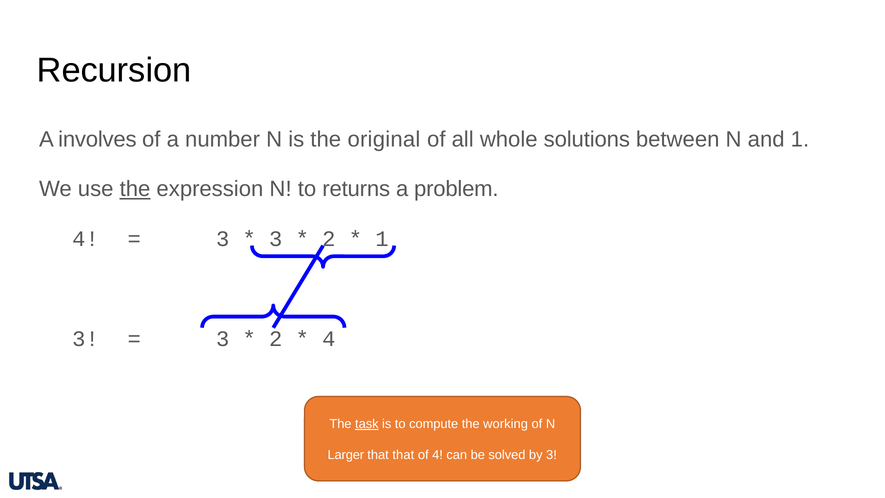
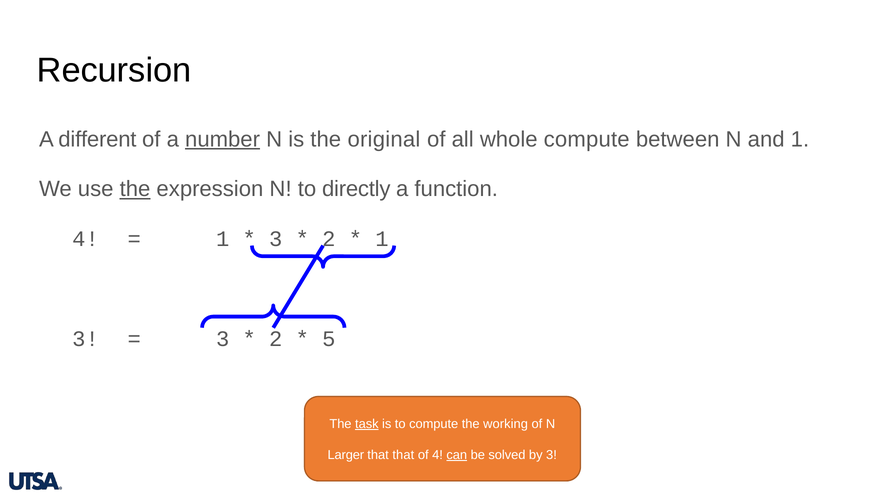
involves: involves -> different
number underline: none -> present
whole solutions: solutions -> compute
returns: returns -> directly
problem: problem -> function
3 at (223, 239): 3 -> 1
4 at (329, 339): 4 -> 5
can underline: none -> present
